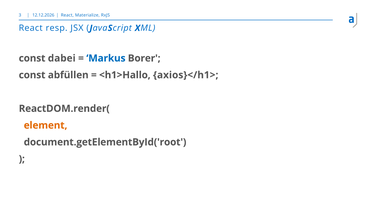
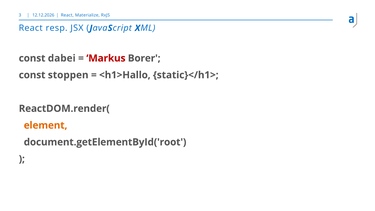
Markus colour: blue -> red
abfüllen: abfüllen -> stoppen
axios}</h1>: axios}</h1> -> static}</h1>
